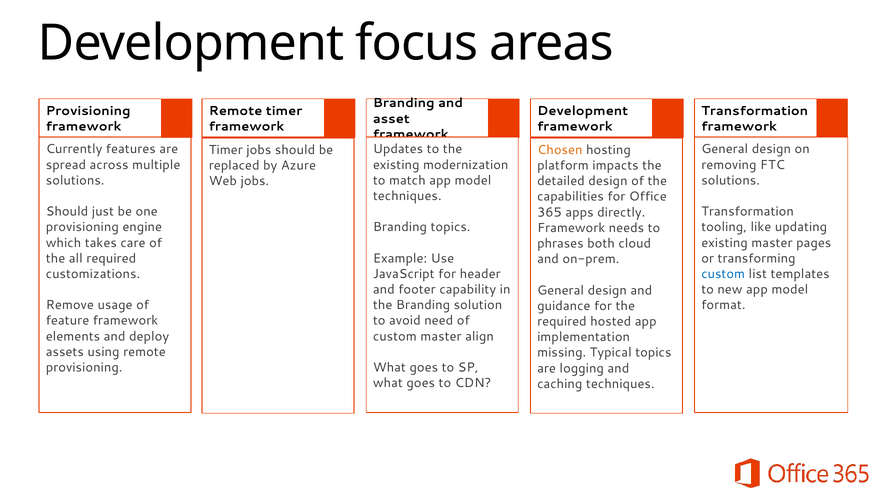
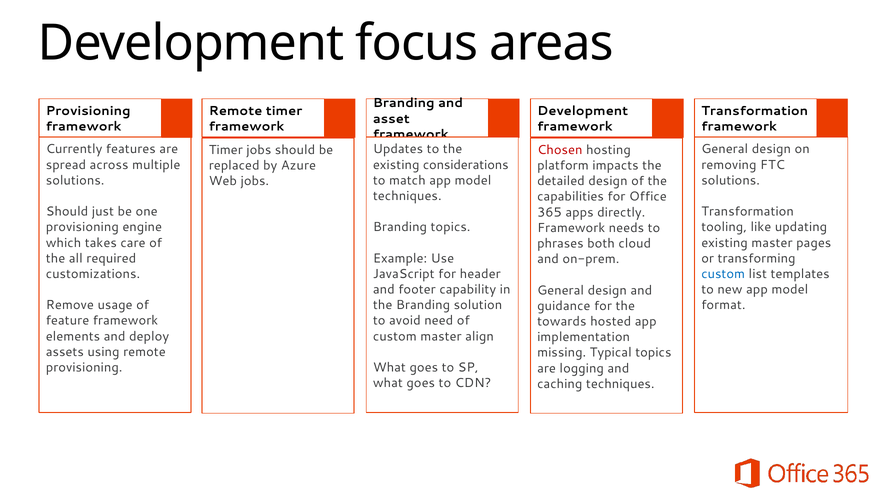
Chosen colour: orange -> red
modernization: modernization -> considerations
required at (562, 321): required -> towards
